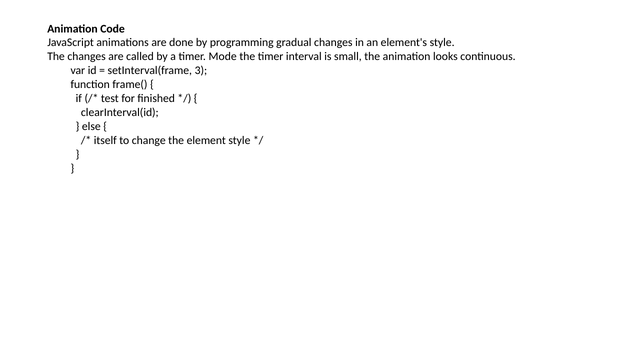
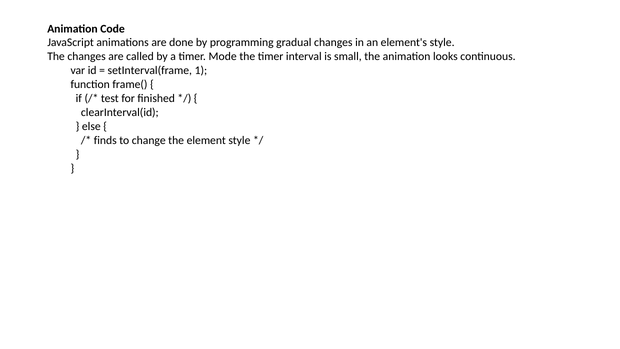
3: 3 -> 1
itself: itself -> finds
